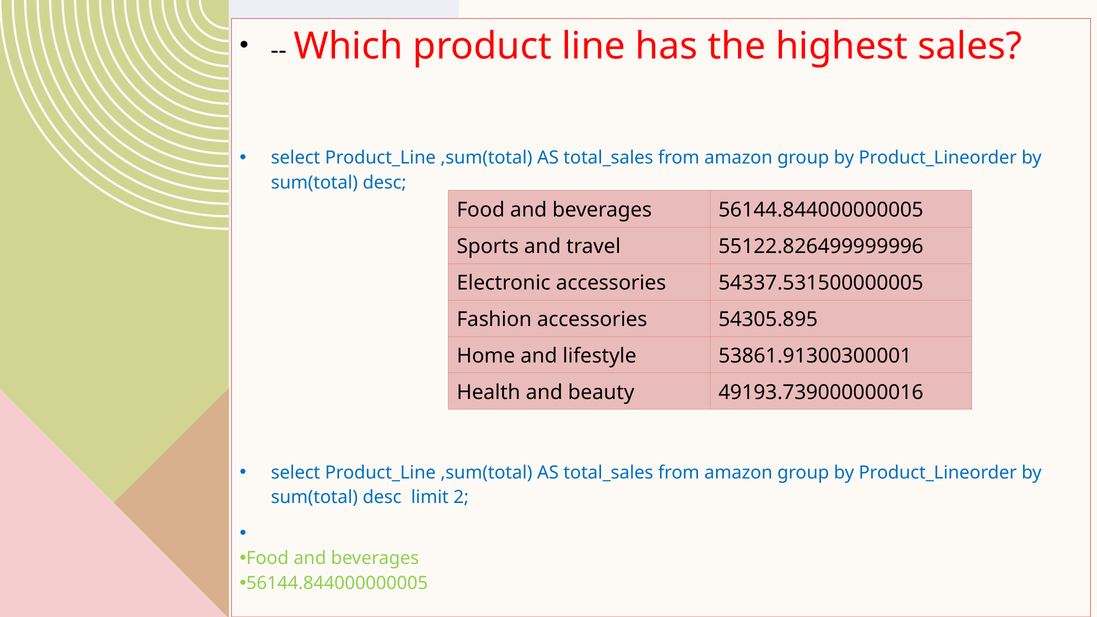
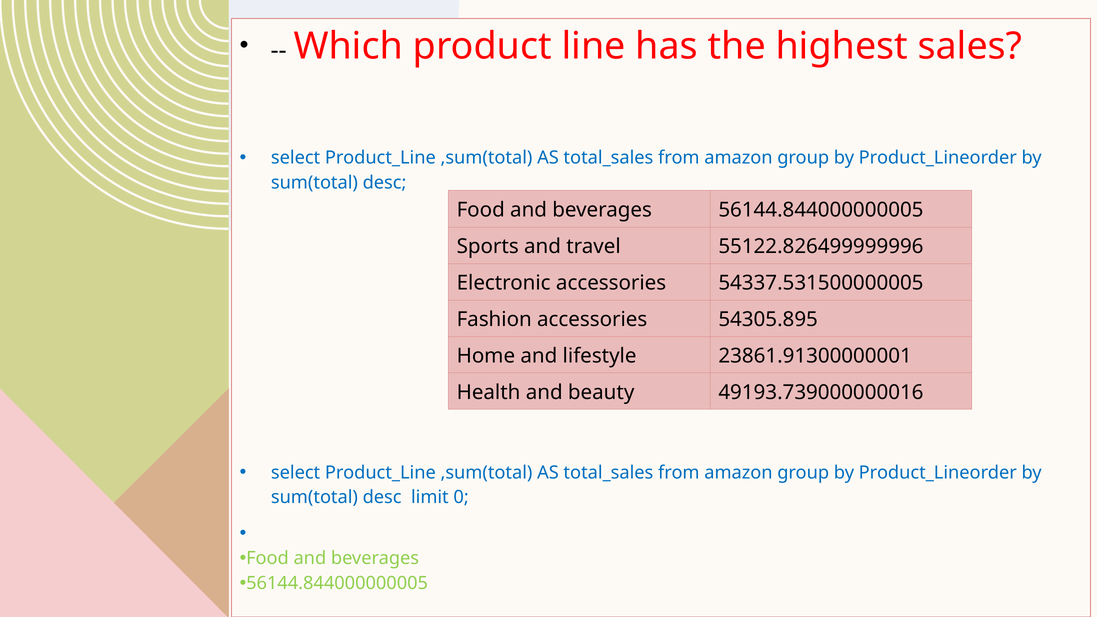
53861.91300300001: 53861.91300300001 -> 23861.91300000001
2: 2 -> 0
